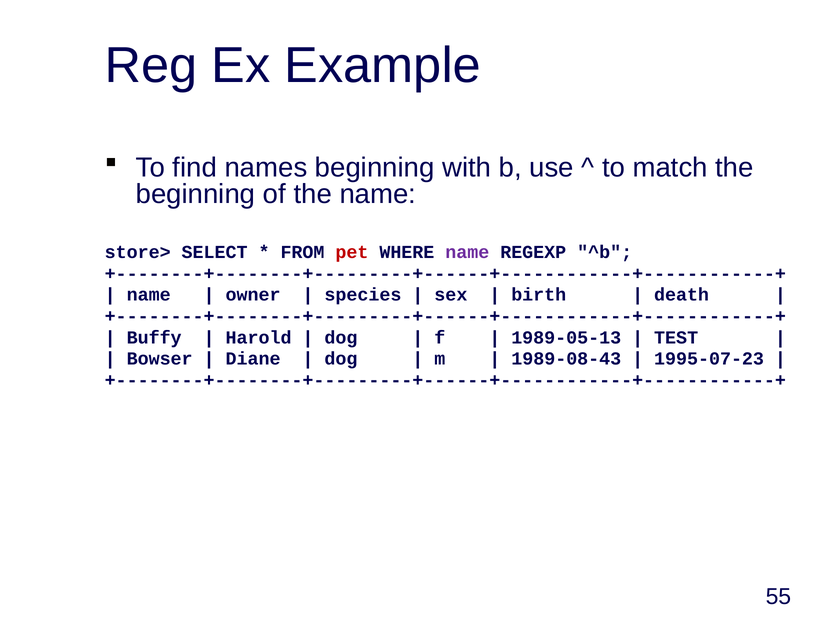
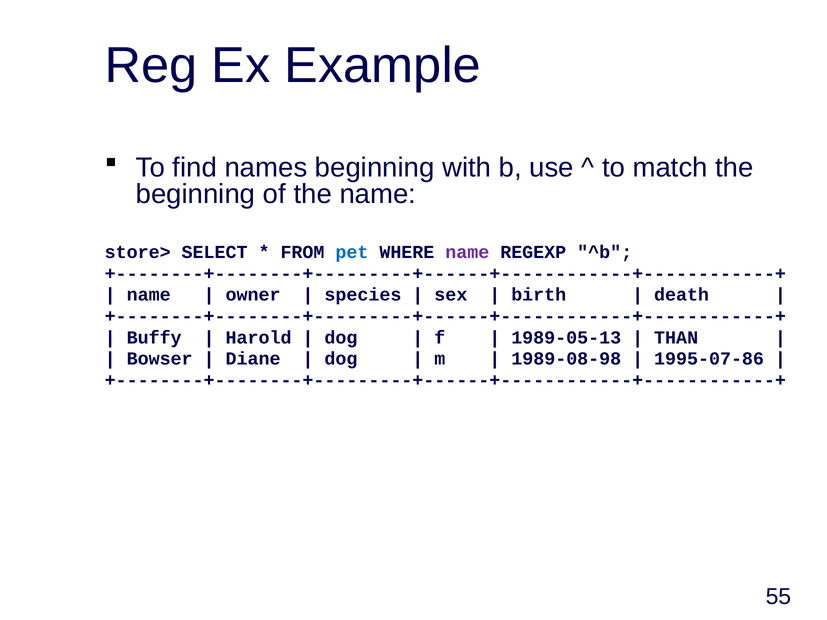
pet colour: red -> blue
TEST: TEST -> THAN
1989-08-43: 1989-08-43 -> 1989-08-98
1995-07-23: 1995-07-23 -> 1995-07-86
